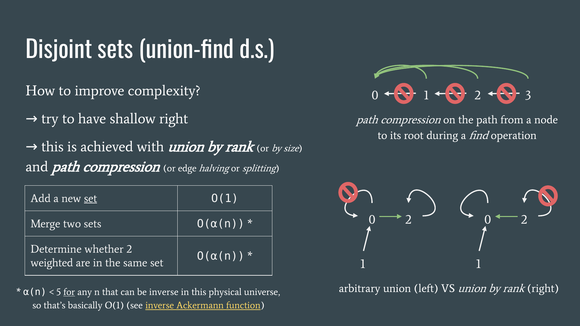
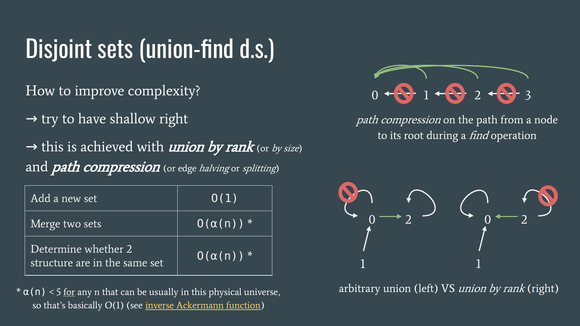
set at (91, 198) underline: present -> none
weighted: weighted -> structure
be inverse: inverse -> usually
